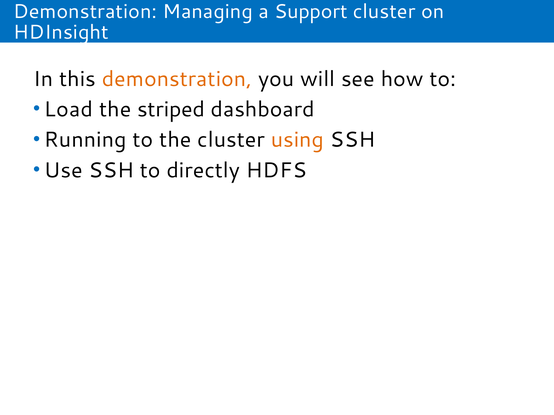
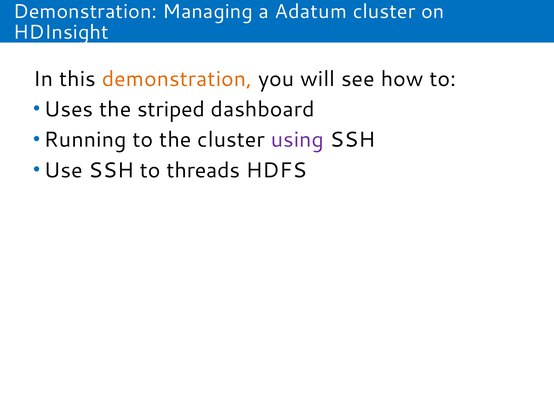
Support: Support -> Adatum
Load: Load -> Uses
using colour: orange -> purple
directly: directly -> threads
